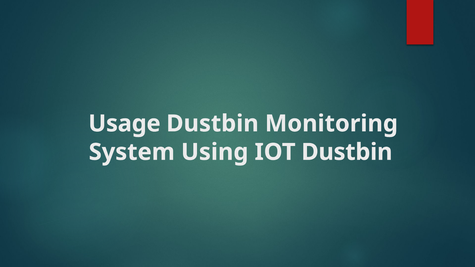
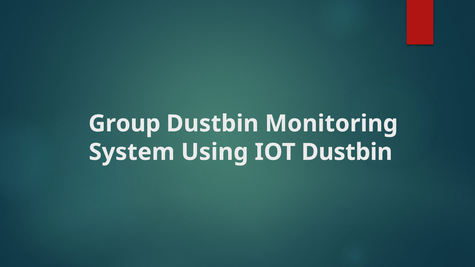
Usage: Usage -> Group
